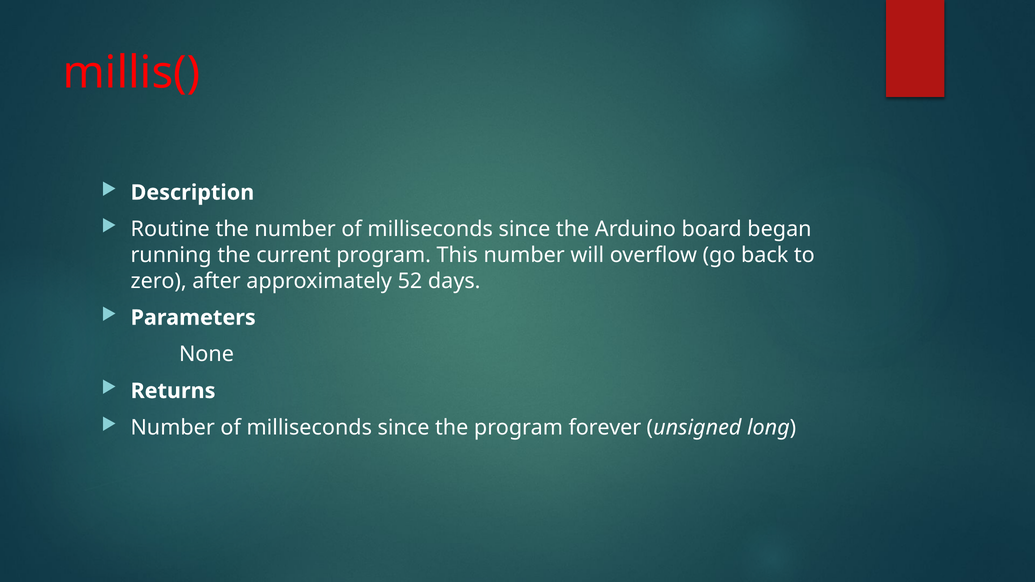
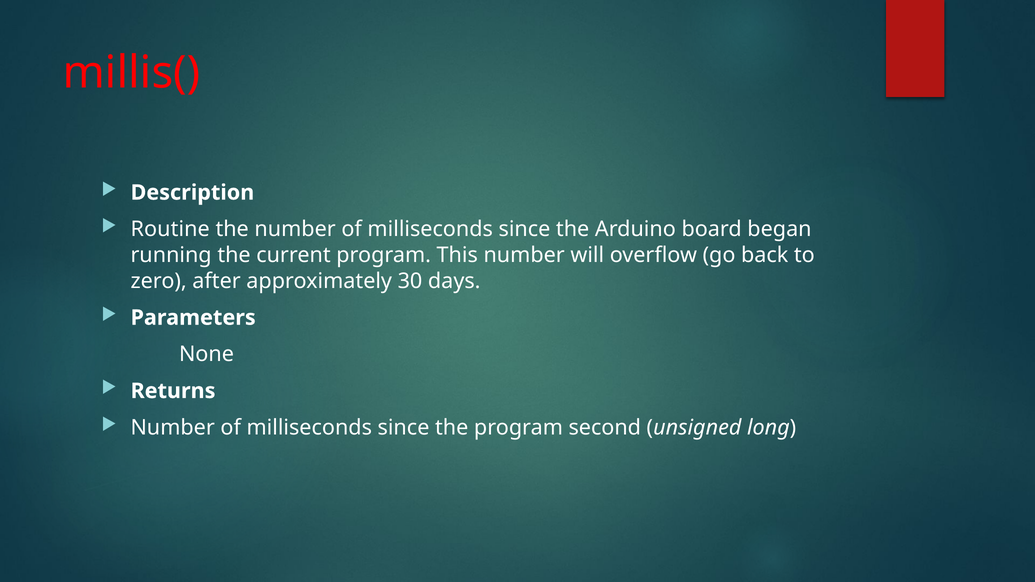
52: 52 -> 30
forever: forever -> second
